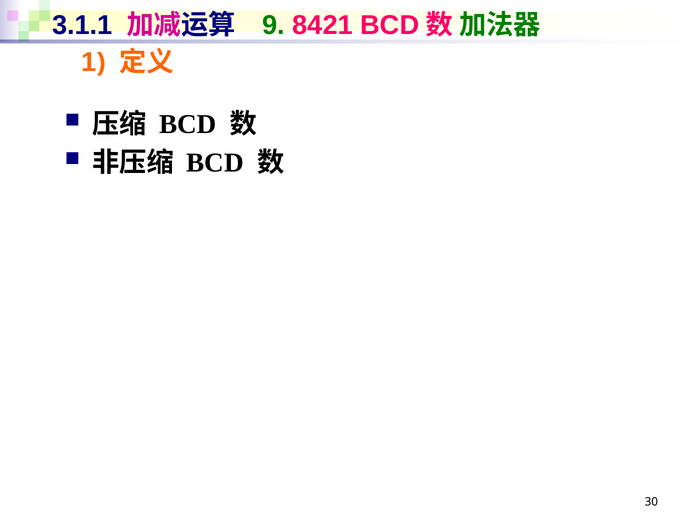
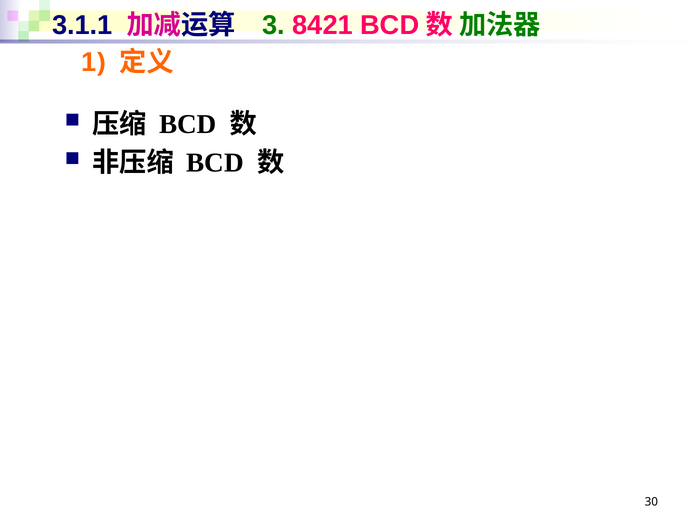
9: 9 -> 3
